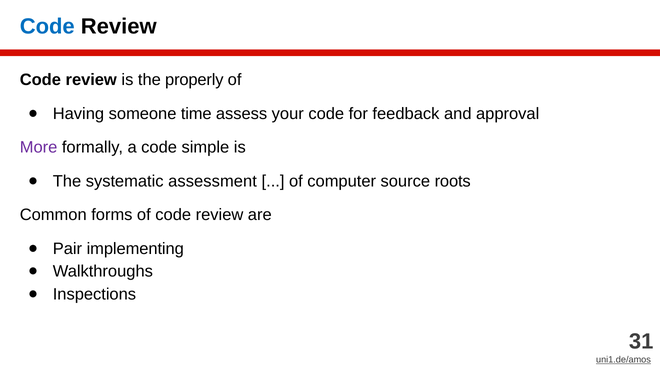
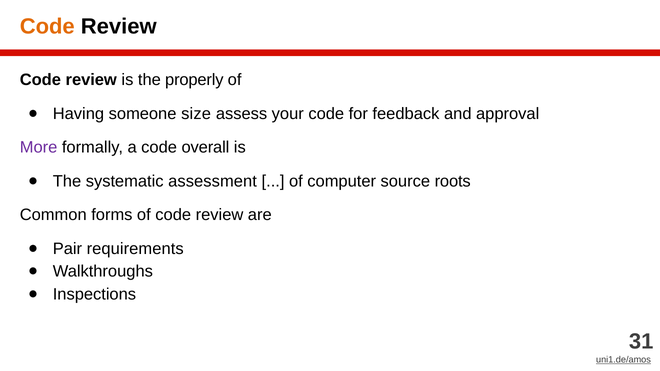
Code at (47, 26) colour: blue -> orange
time: time -> size
simple: simple -> overall
implementing: implementing -> requirements
